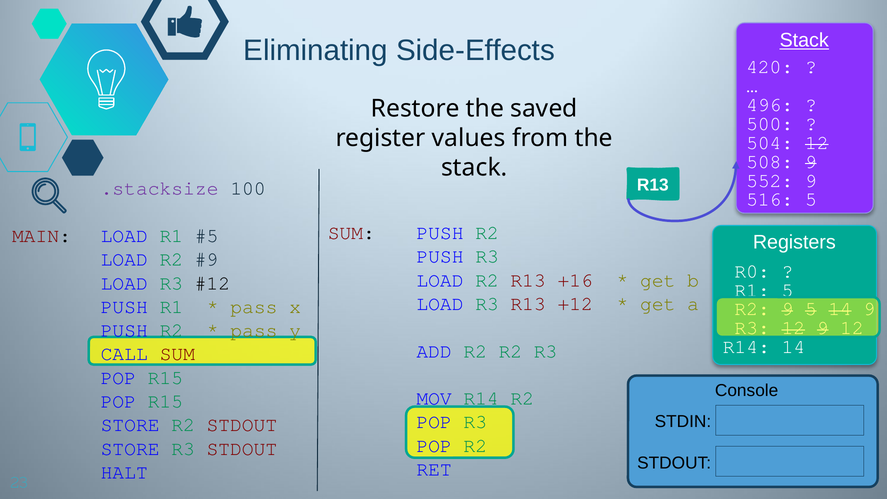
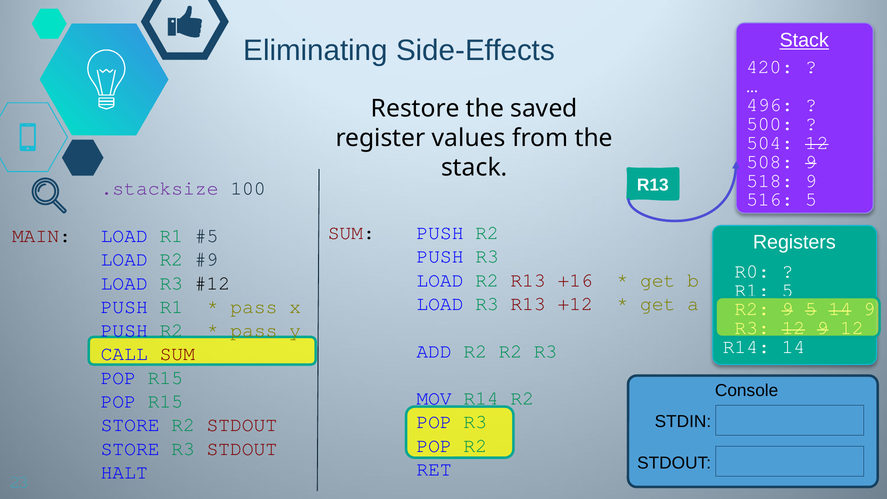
552: 552 -> 518
